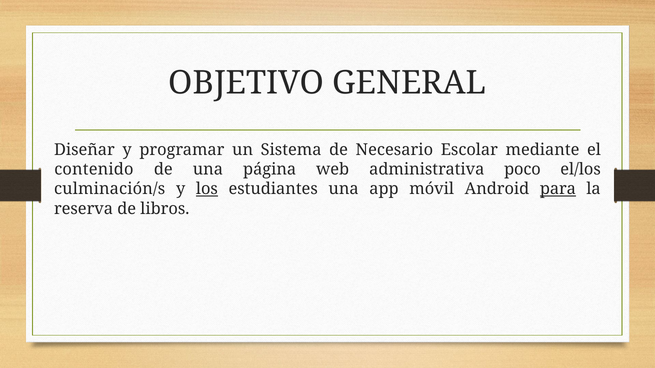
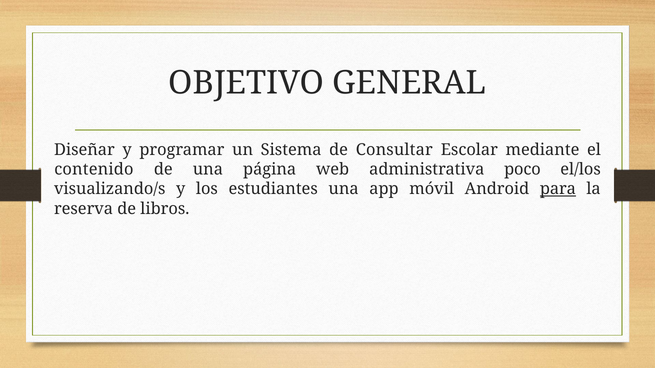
Necesario: Necesario -> Consultar
culminación/s: culminación/s -> visualizando/s
los underline: present -> none
